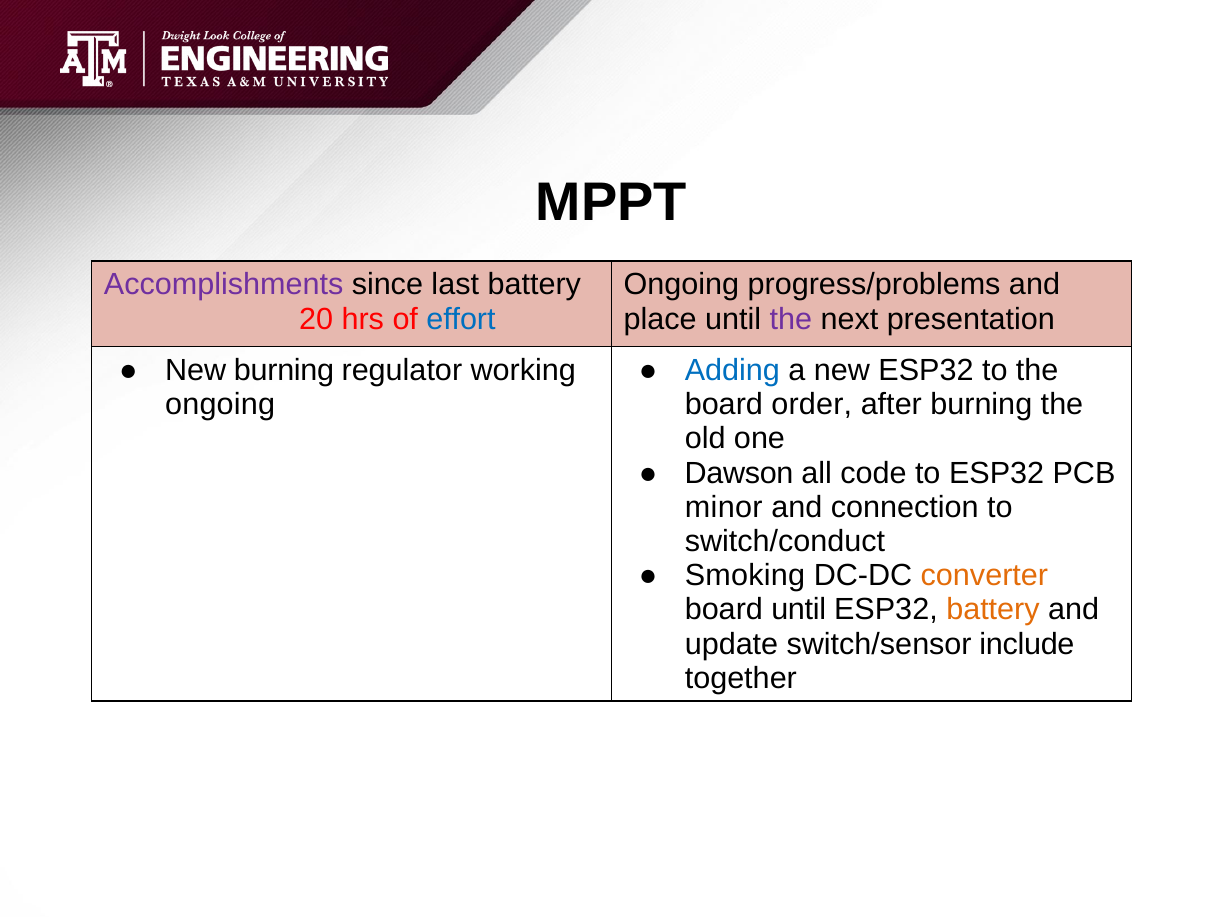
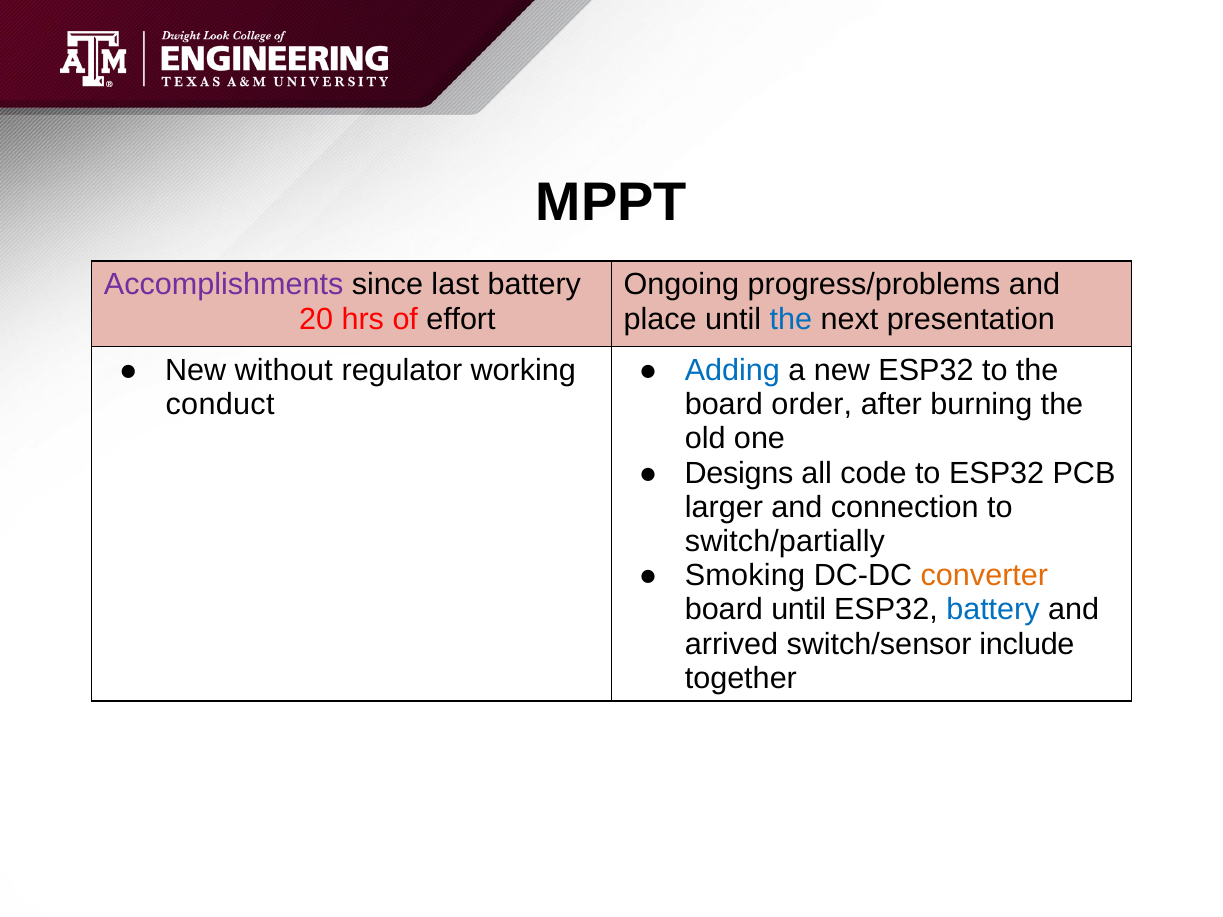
effort colour: blue -> black
the at (791, 319) colour: purple -> blue
New burning: burning -> without
ongoing at (220, 405): ongoing -> conduct
Dawson: Dawson -> Designs
minor: minor -> larger
switch/conduct: switch/conduct -> switch/partially
battery at (993, 610) colour: orange -> blue
update: update -> arrived
